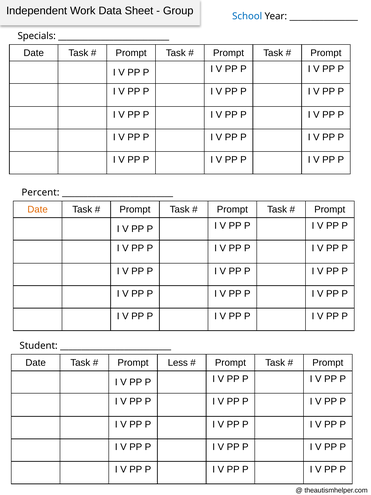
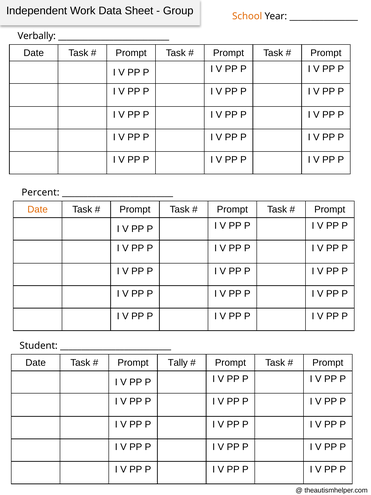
School colour: blue -> orange
Specials: Specials -> Verbally
Less: Less -> Tally
